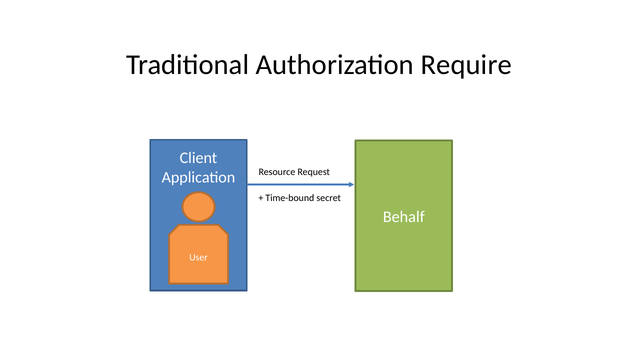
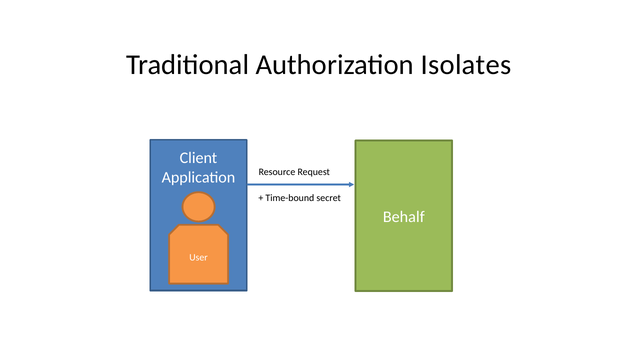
Require: Require -> Isolates
